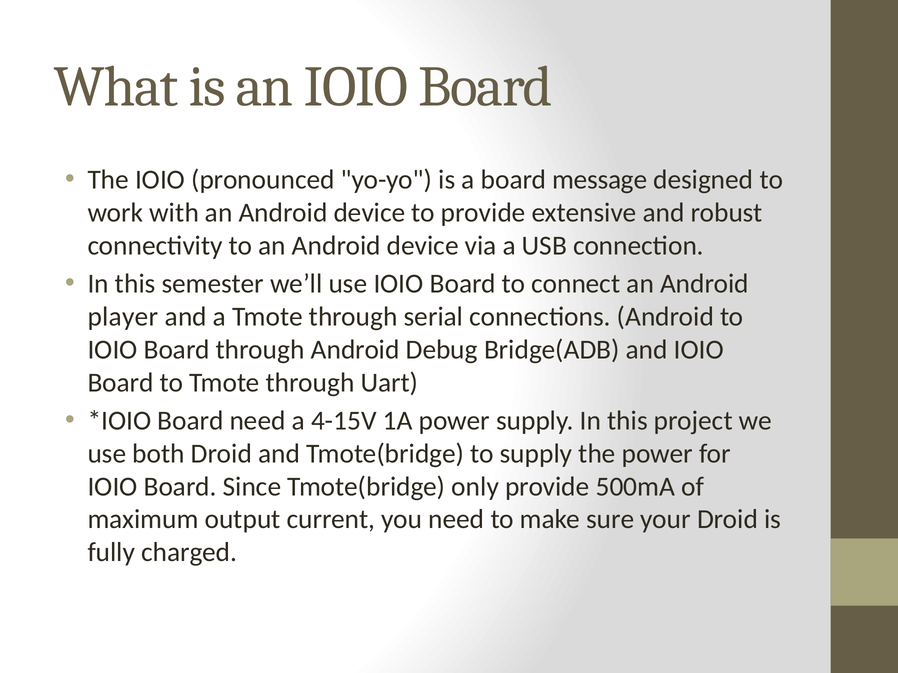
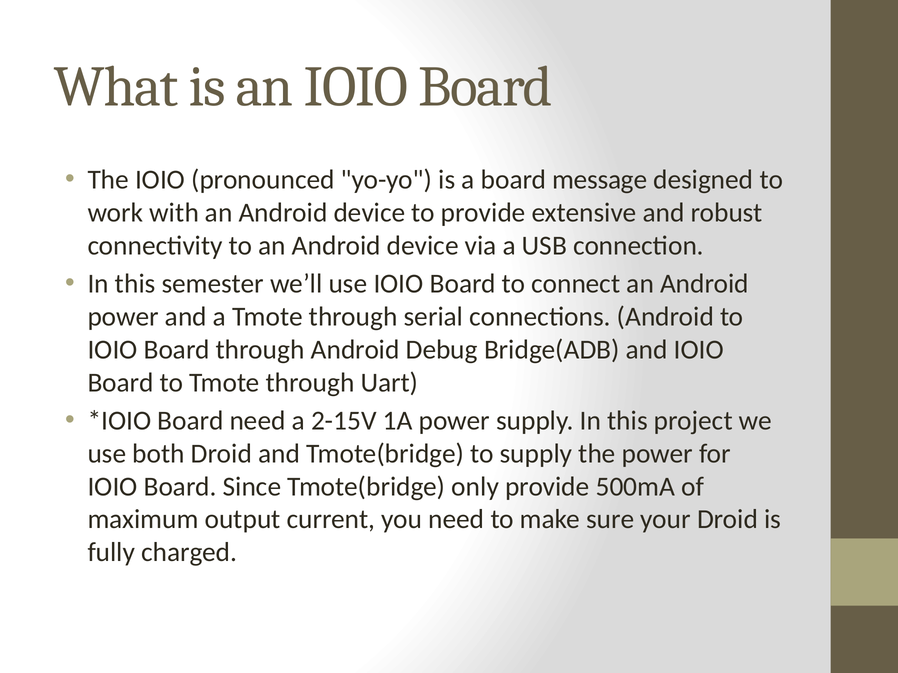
player at (123, 317): player -> power
4-15V: 4-15V -> 2-15V
